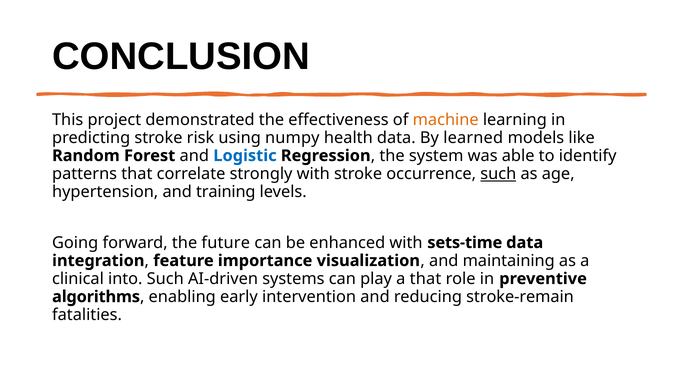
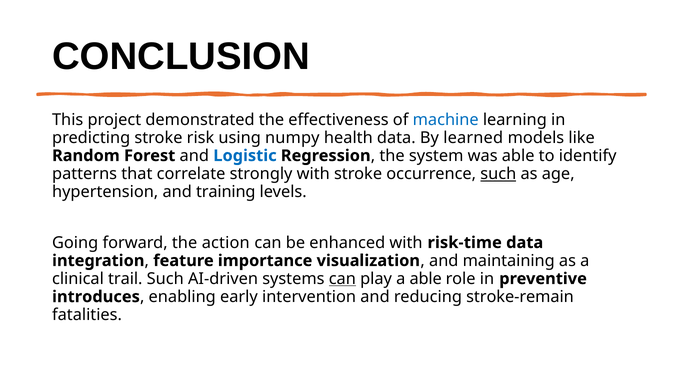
machine colour: orange -> blue
future: future -> action
sets-time: sets-time -> risk-time
into: into -> trail
can at (342, 279) underline: none -> present
a that: that -> able
algorithms: algorithms -> introduces
